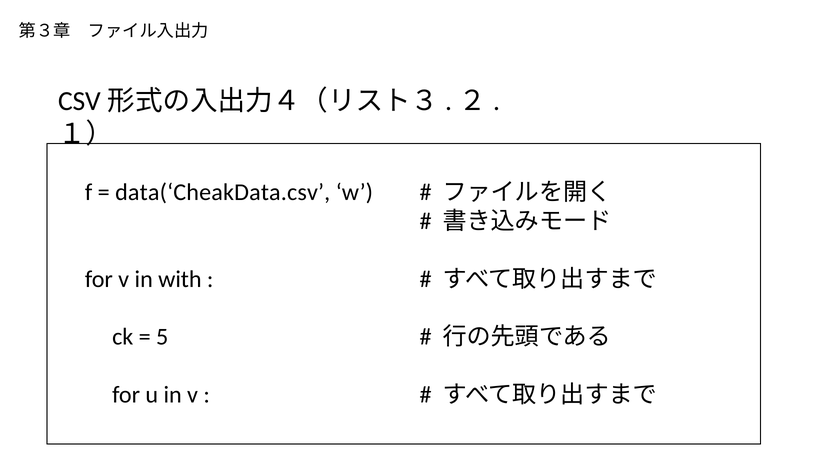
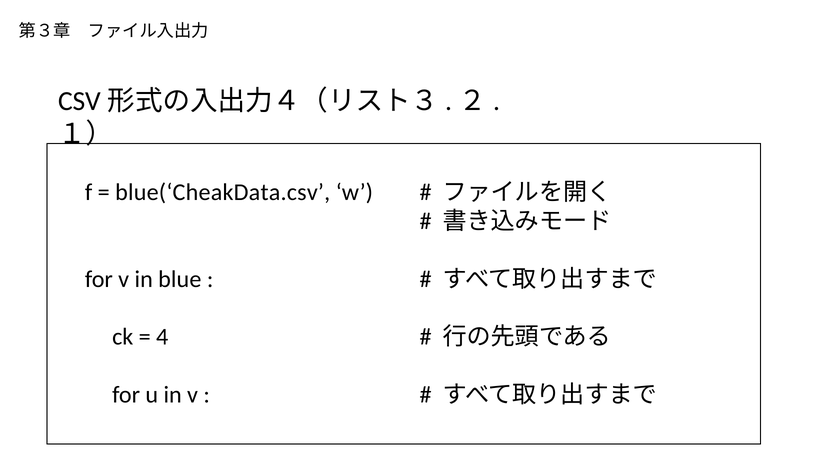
data(‘CheakData.csv: data(‘CheakData.csv -> blue(‘CheakData.csv
with: with -> blue
5: 5 -> 4
